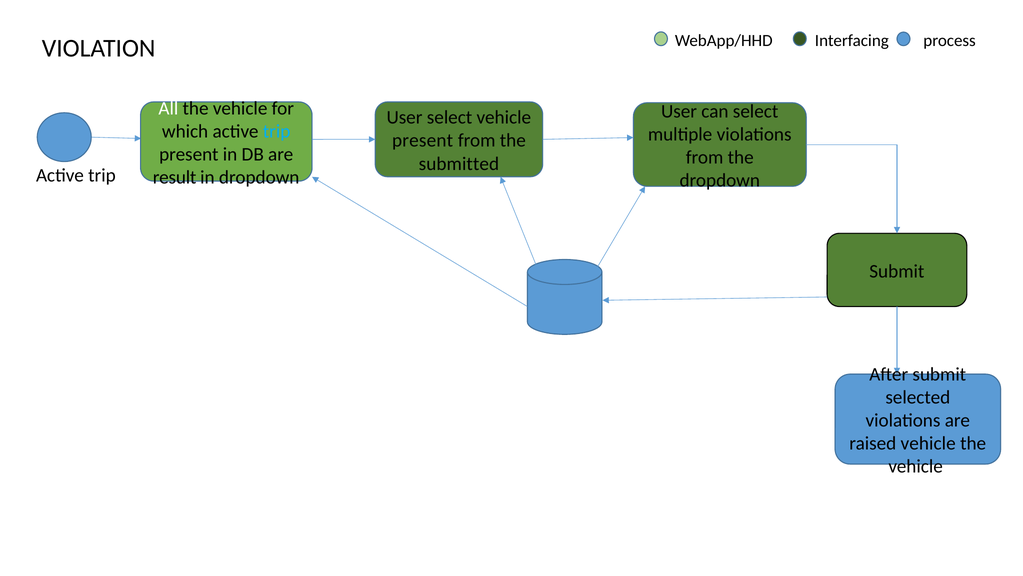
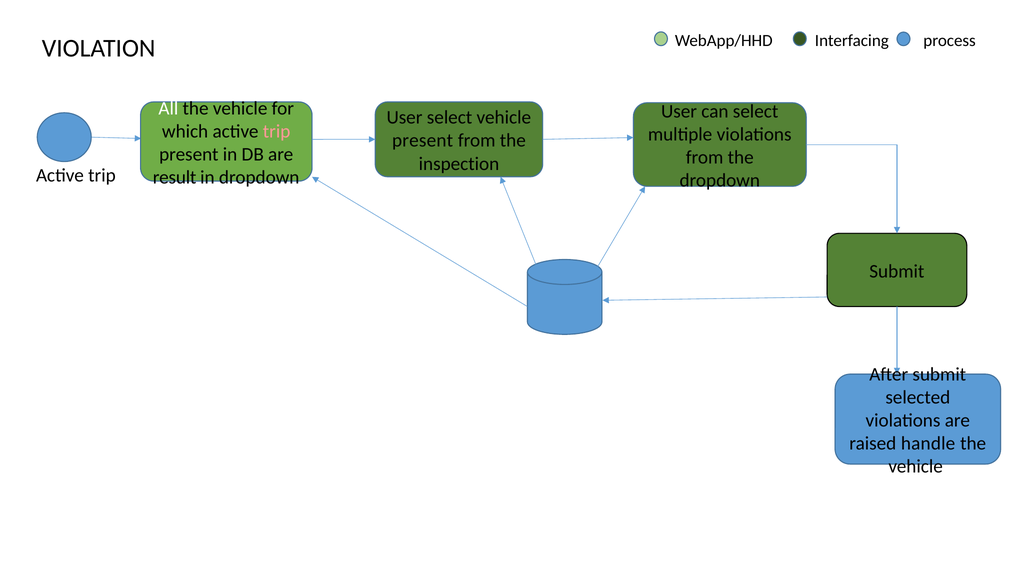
trip at (277, 131) colour: light blue -> pink
submitted: submitted -> inspection
raised vehicle: vehicle -> handle
